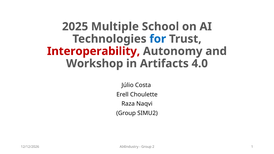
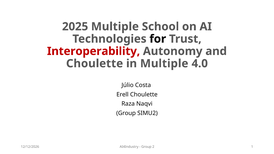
for colour: blue -> black
Workshop at (95, 64): Workshop -> Choulette
in Artifacts: Artifacts -> Multiple
